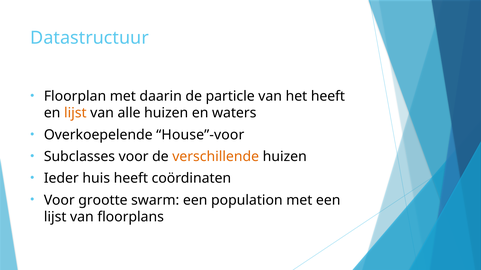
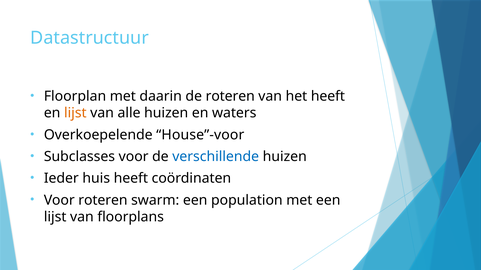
de particle: particle -> roteren
verschillende colour: orange -> blue
Voor grootte: grootte -> roteren
